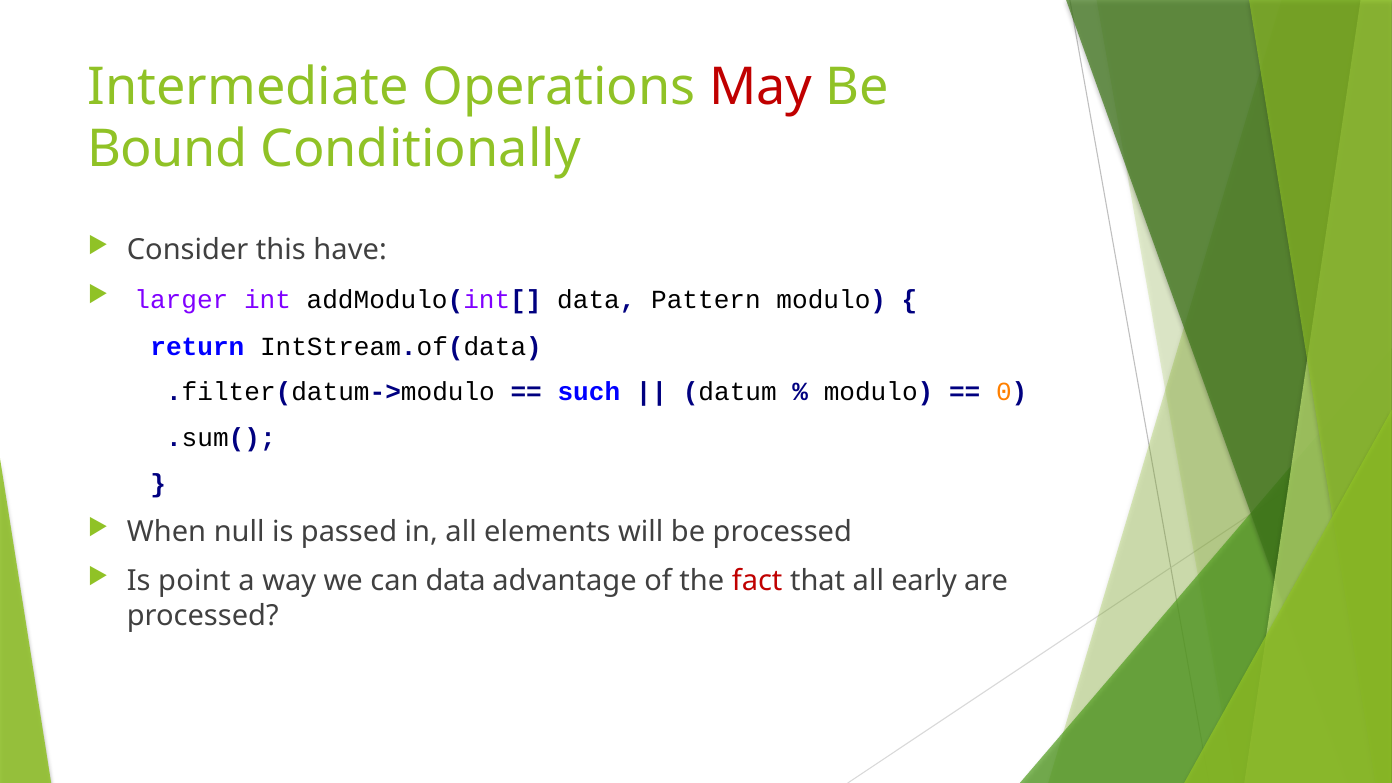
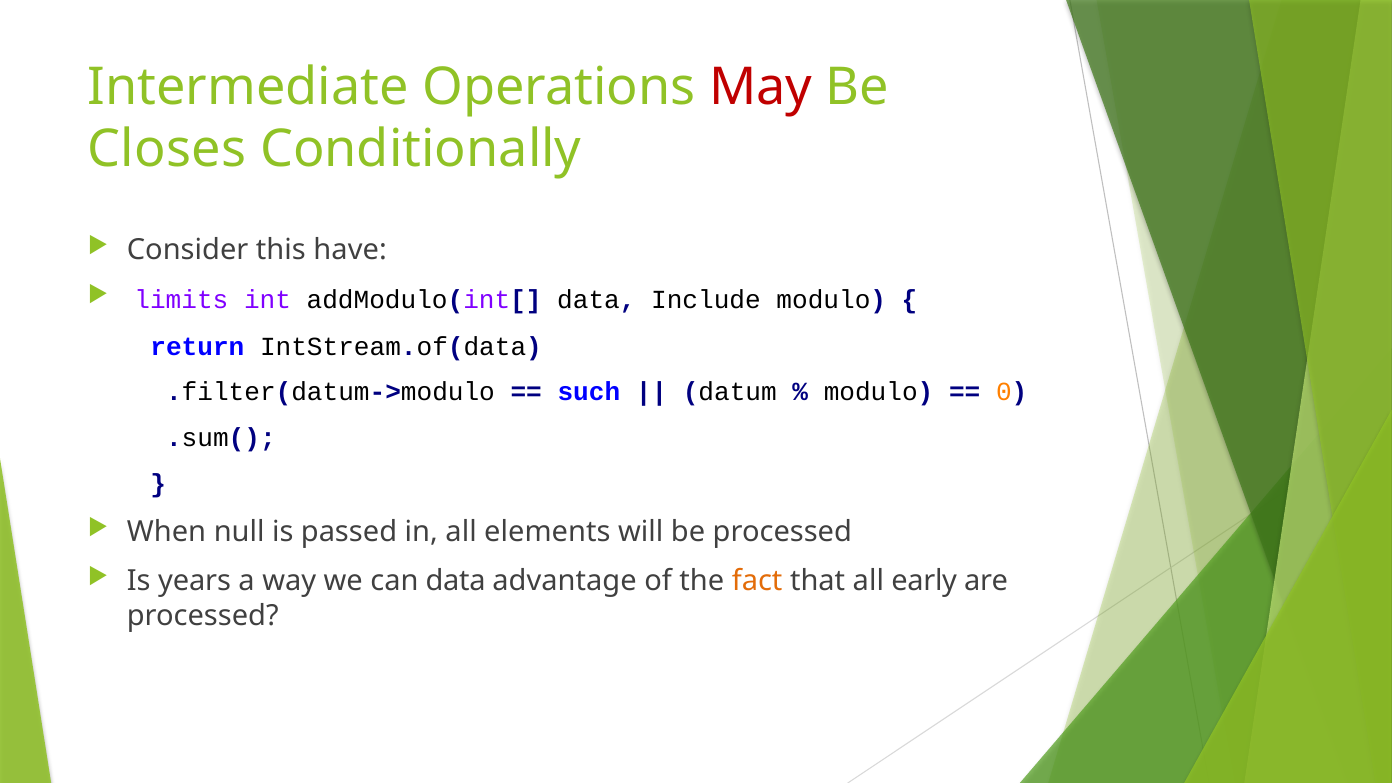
Bound: Bound -> Closes
larger: larger -> limits
Pattern: Pattern -> Include
point: point -> years
fact colour: red -> orange
